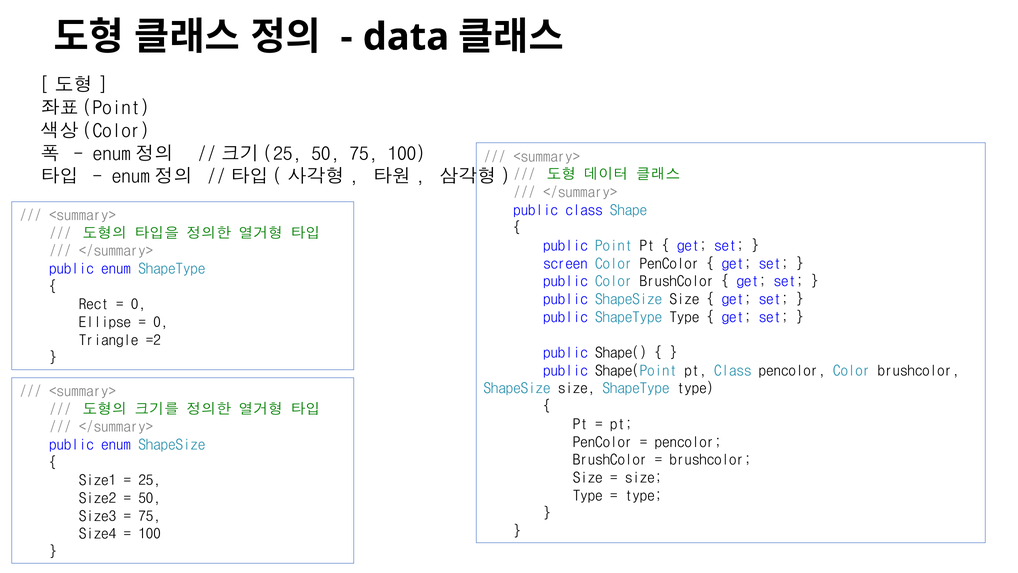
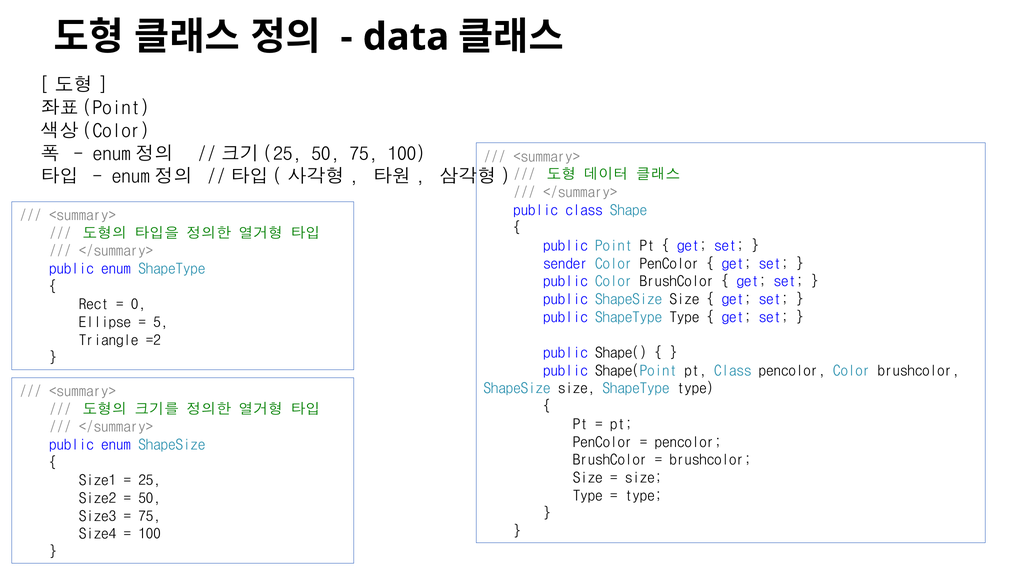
screen: screen -> sender
0 at (161, 322): 0 -> 5
